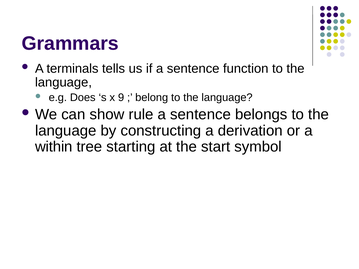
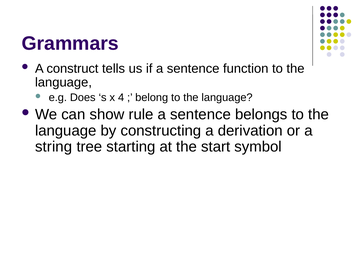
terminals: terminals -> construct
9: 9 -> 4
within: within -> string
